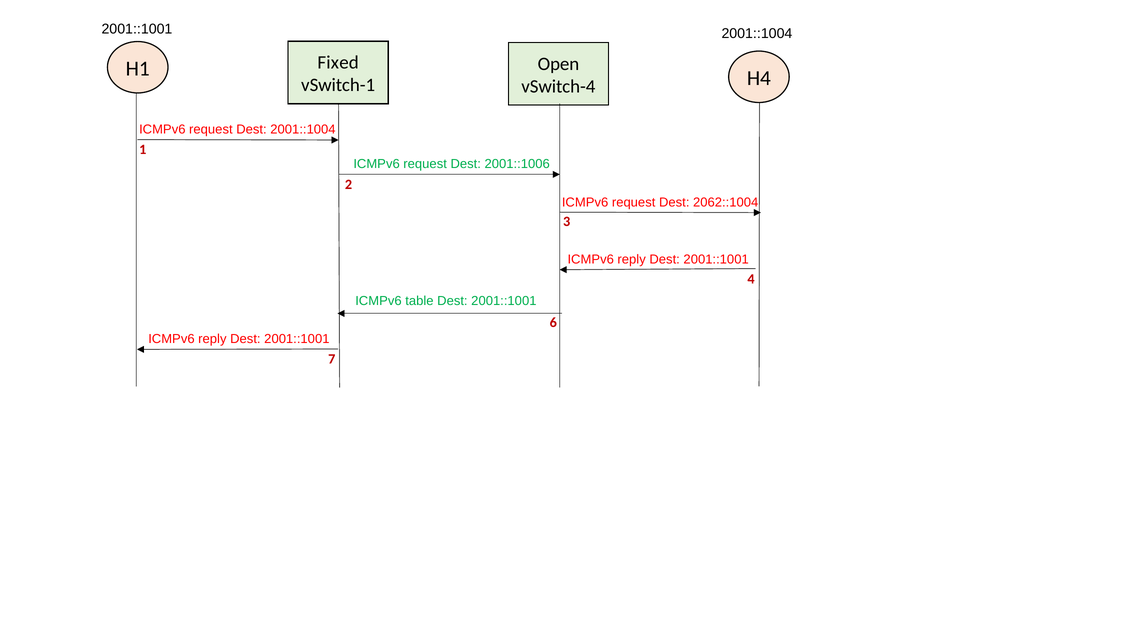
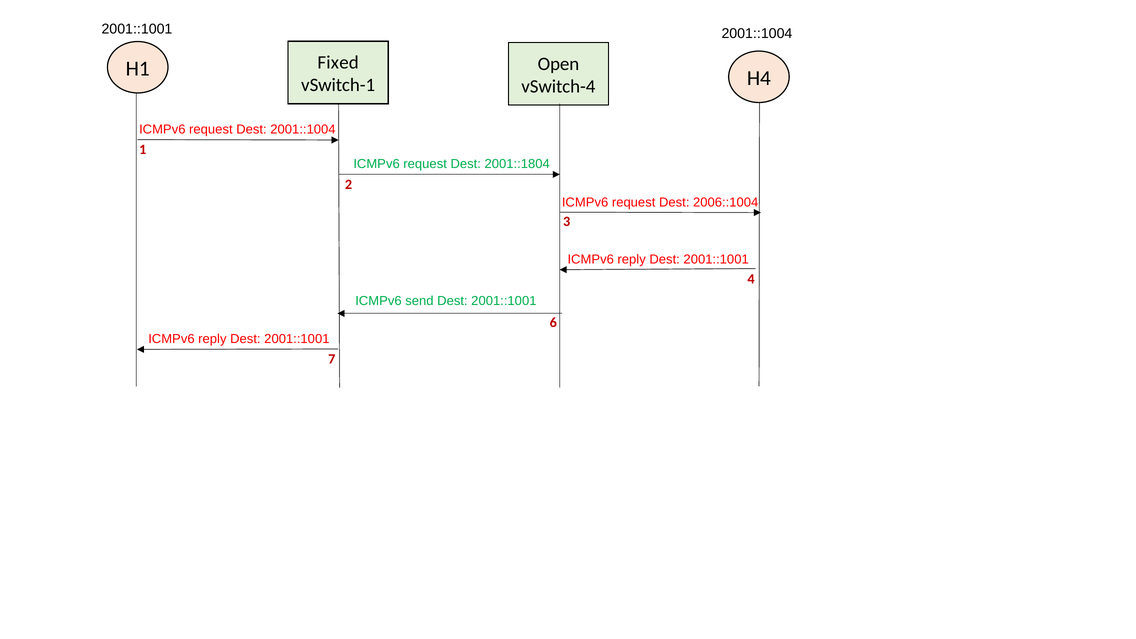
2001::1006: 2001::1006 -> 2001::1804
2062::1004: 2062::1004 -> 2006::1004
table: table -> send
